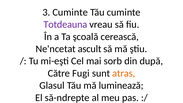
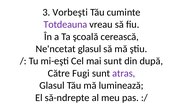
3 Cuminte: Cuminte -> Vorbeşti
Ne'ncetat ascult: ascult -> glasul
mai sorb: sorb -> sunt
atras colour: orange -> purple
